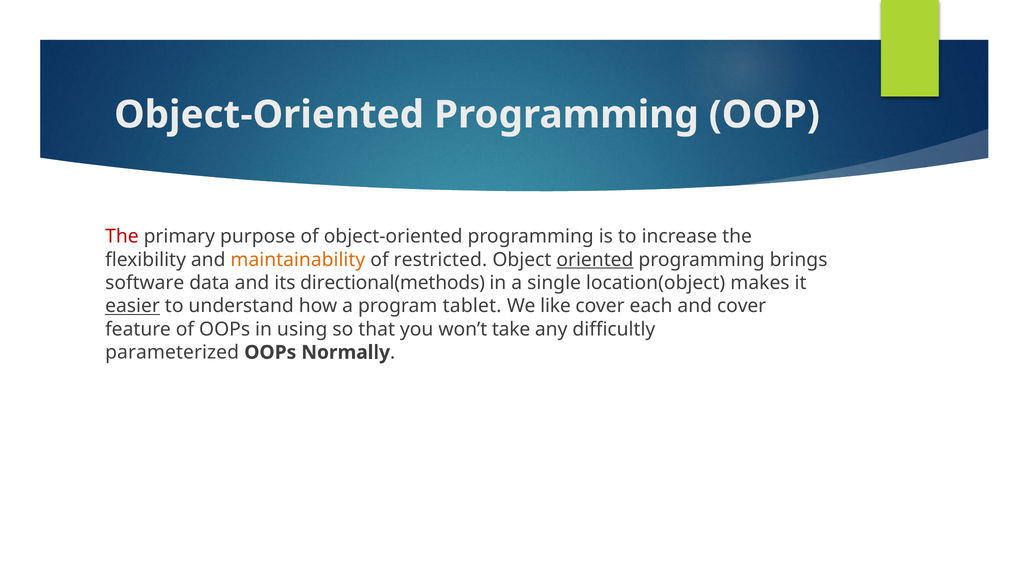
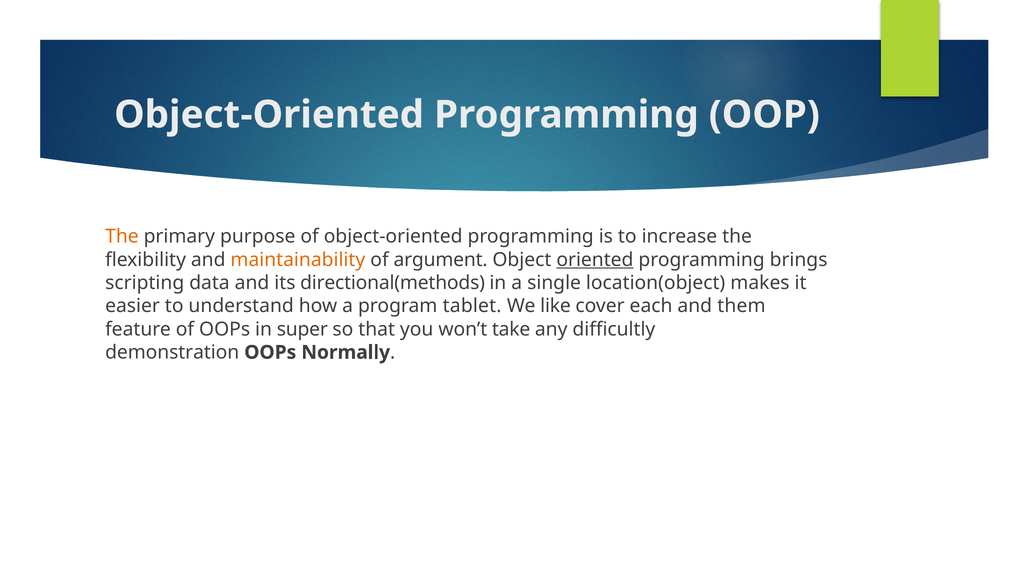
The at (122, 237) colour: red -> orange
restricted: restricted -> argument
software: software -> scripting
easier underline: present -> none
and cover: cover -> them
using: using -> super
parameterized: parameterized -> demonstration
